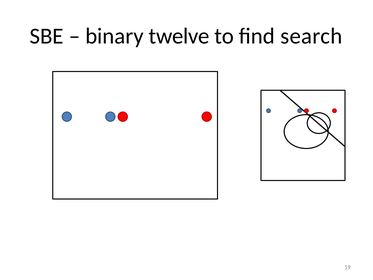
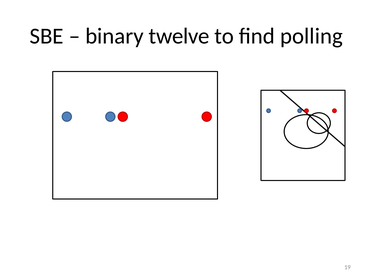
search: search -> polling
